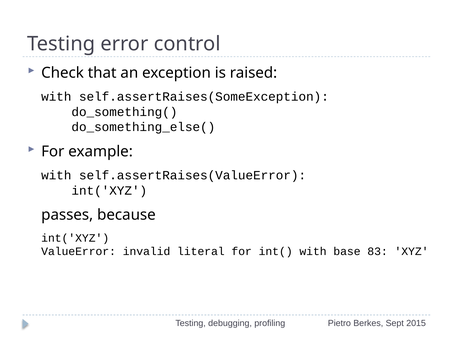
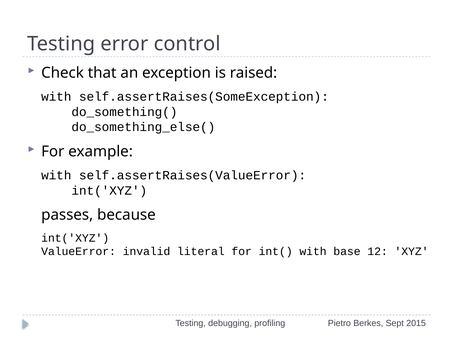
83: 83 -> 12
